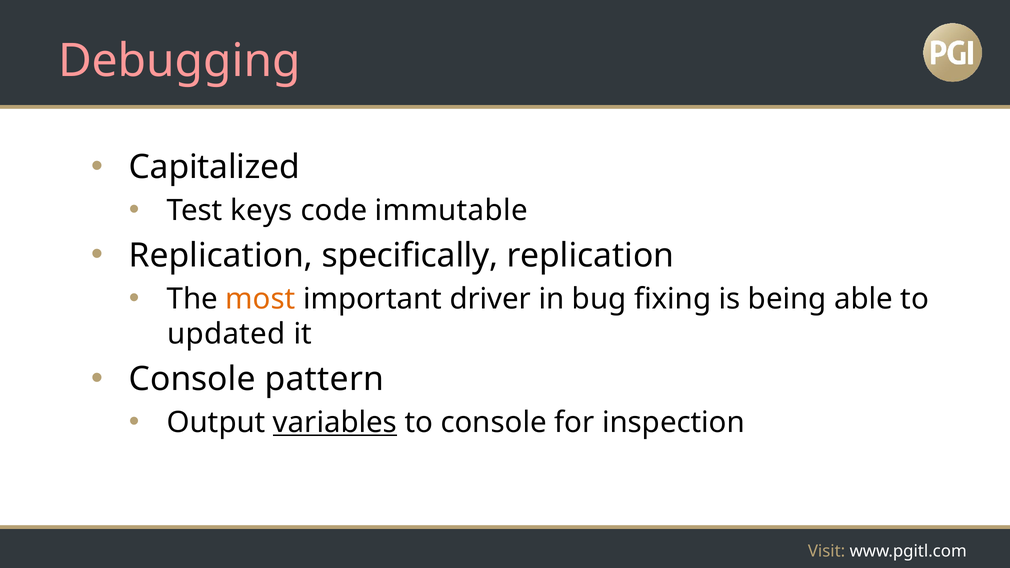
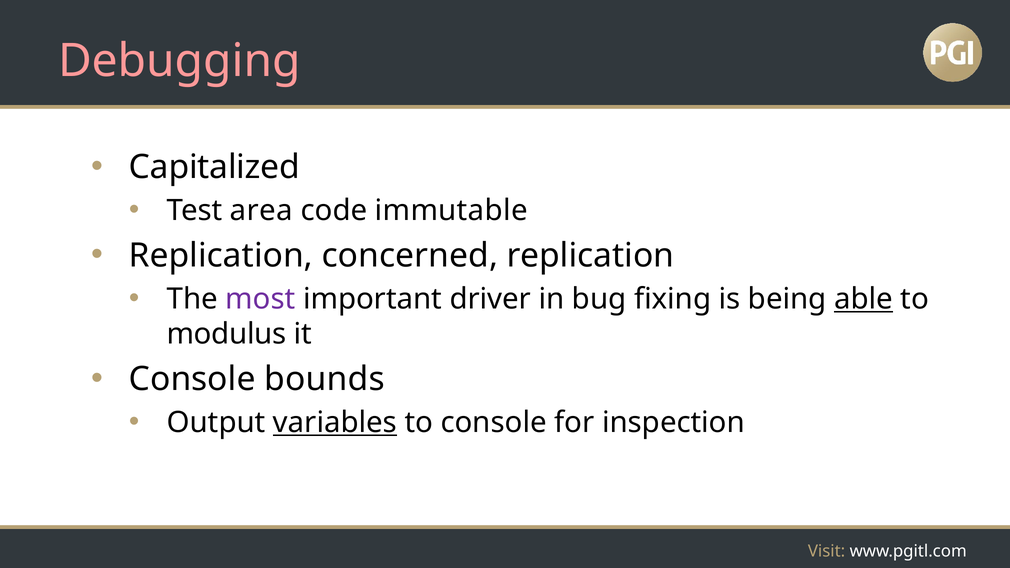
keys: keys -> area
specifically: specifically -> concerned
most colour: orange -> purple
able underline: none -> present
updated: updated -> modulus
pattern: pattern -> bounds
